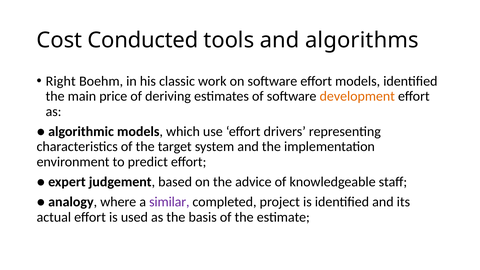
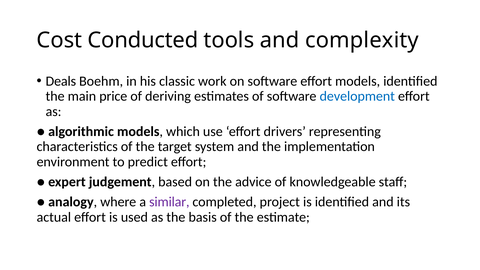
algorithms: algorithms -> complexity
Right: Right -> Deals
development colour: orange -> blue
